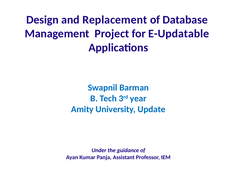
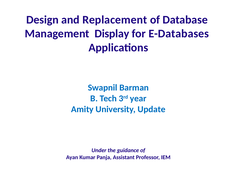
Project: Project -> Display
E-Updatable: E-Updatable -> E-Databases
